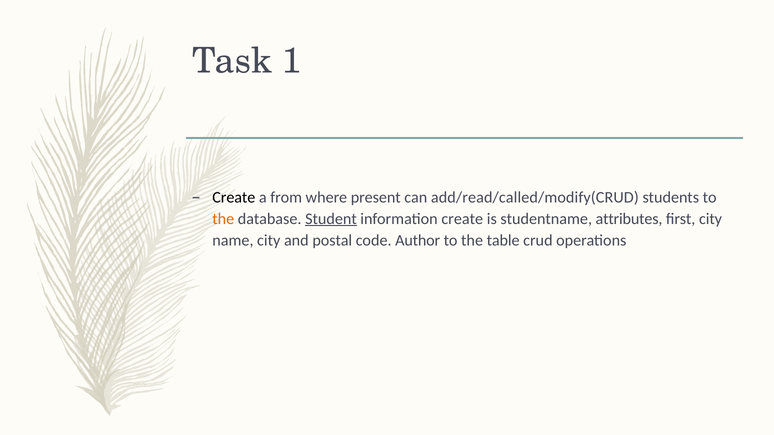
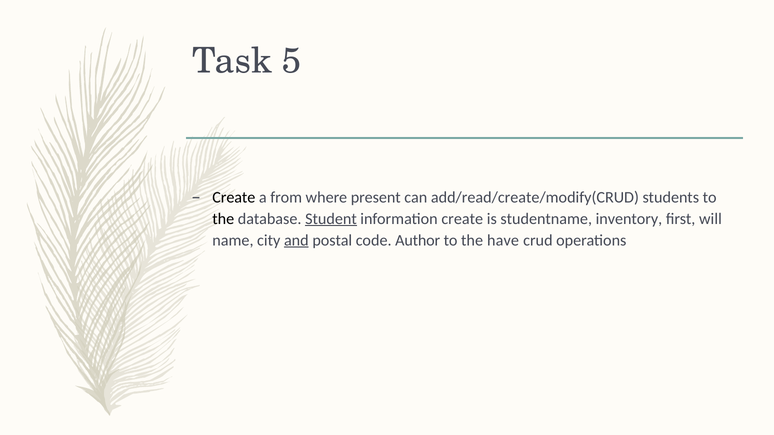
1: 1 -> 5
add/read/called/modify(CRUD: add/read/called/modify(CRUD -> add/read/create/modify(CRUD
the at (223, 219) colour: orange -> black
attributes: attributes -> inventory
first city: city -> will
and underline: none -> present
table: table -> have
